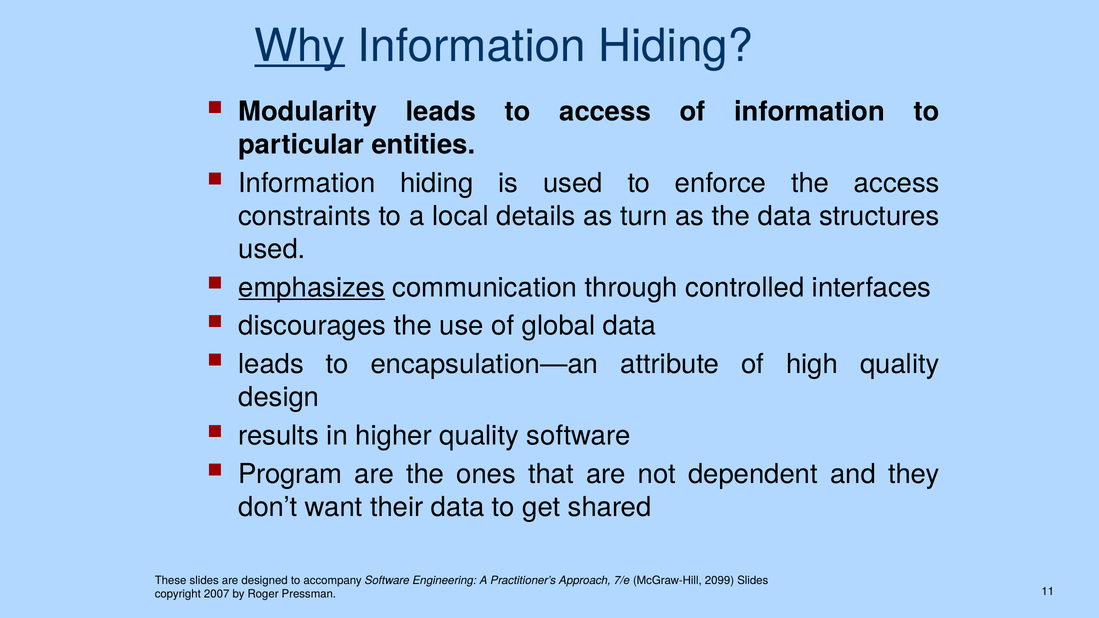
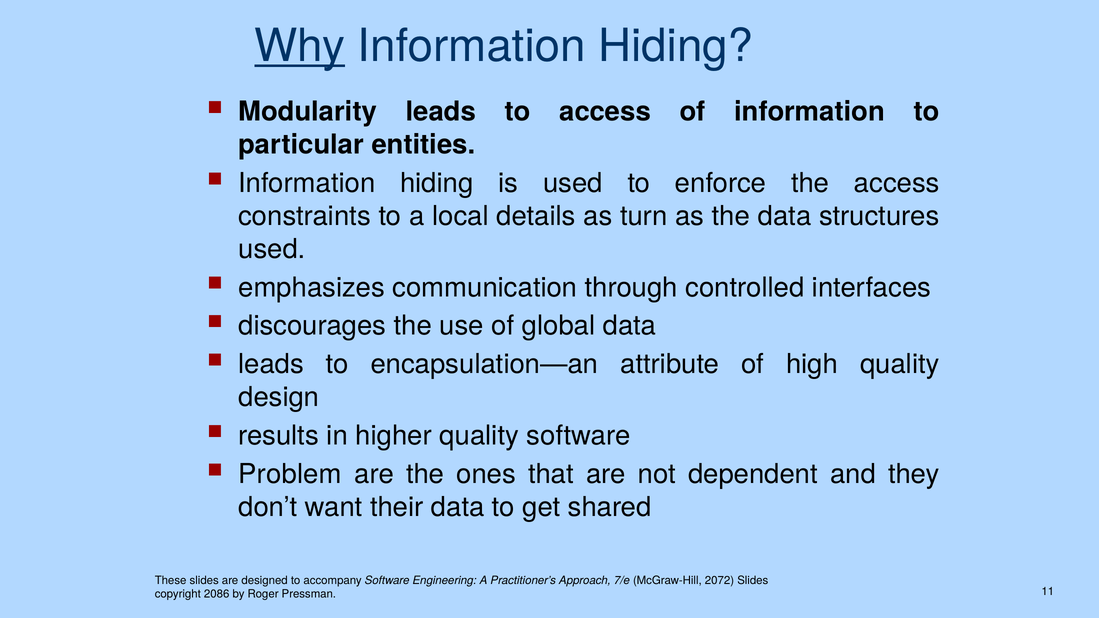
emphasizes underline: present -> none
Program: Program -> Problem
2099: 2099 -> 2072
2007: 2007 -> 2086
